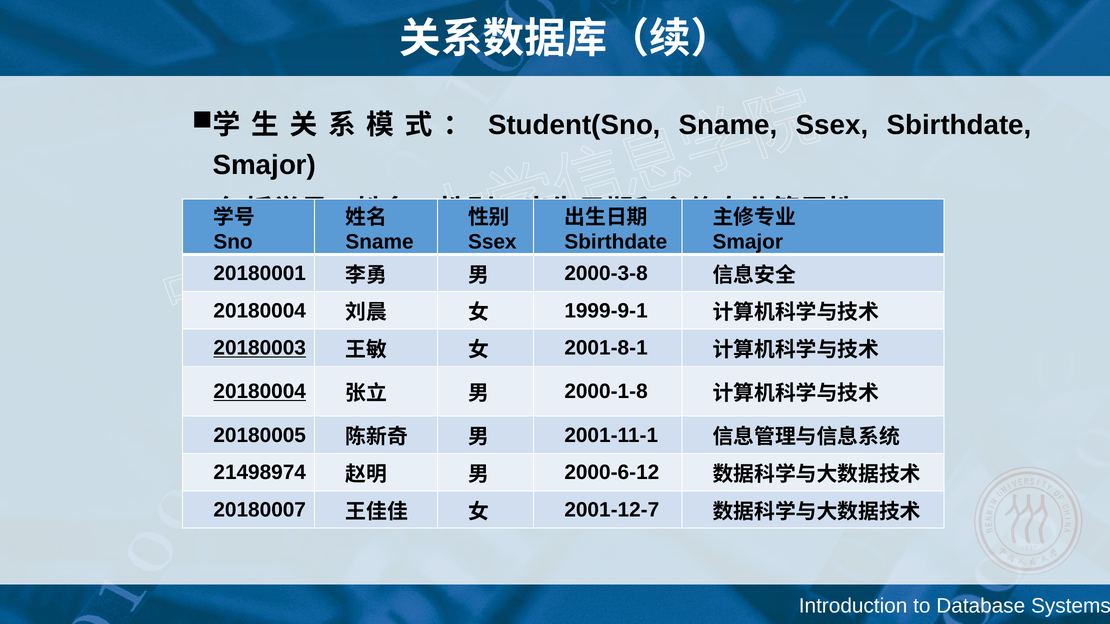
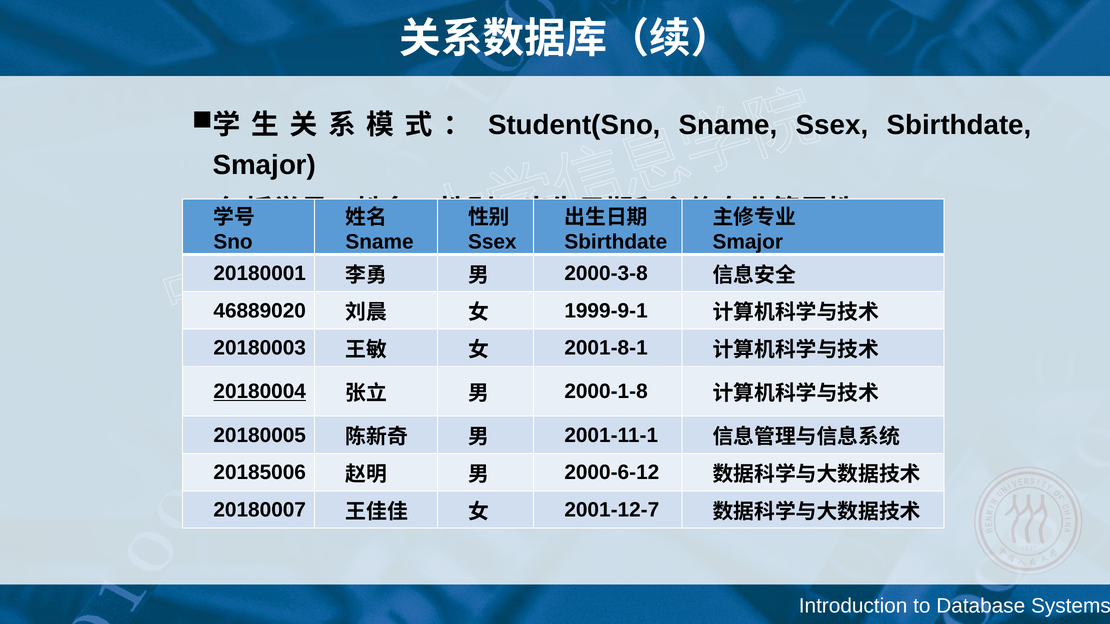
20180004 at (260, 311): 20180004 -> 46889020
20180003 underline: present -> none
21498974: 21498974 -> 20185006
